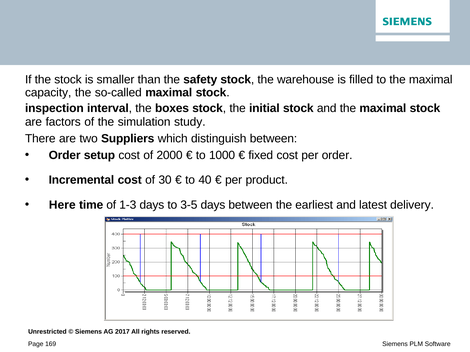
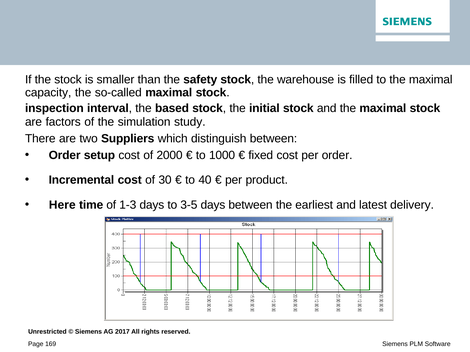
boxes: boxes -> based
